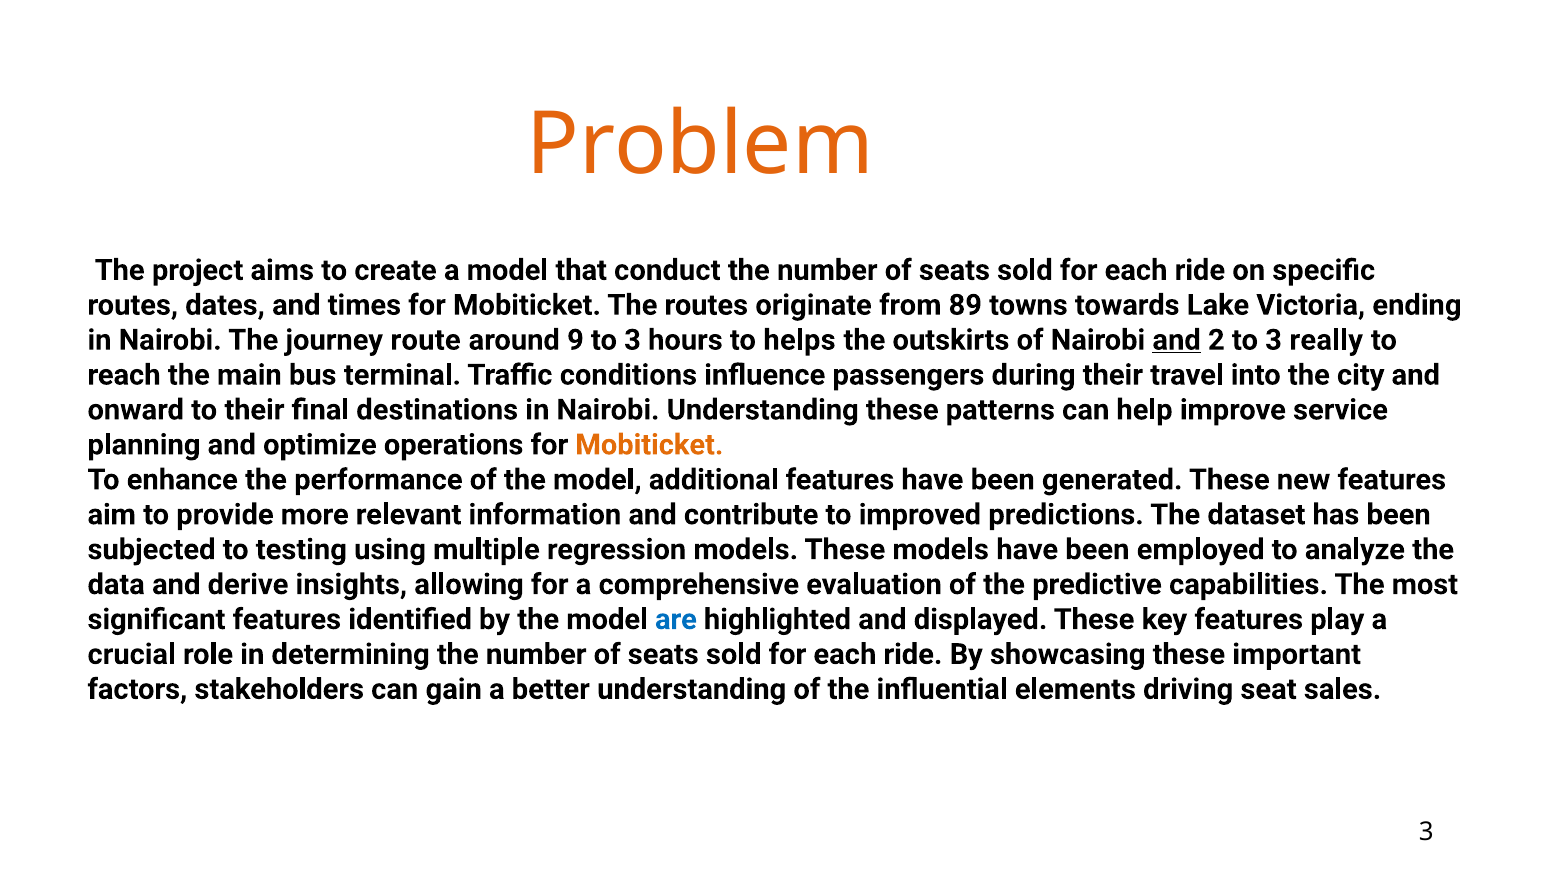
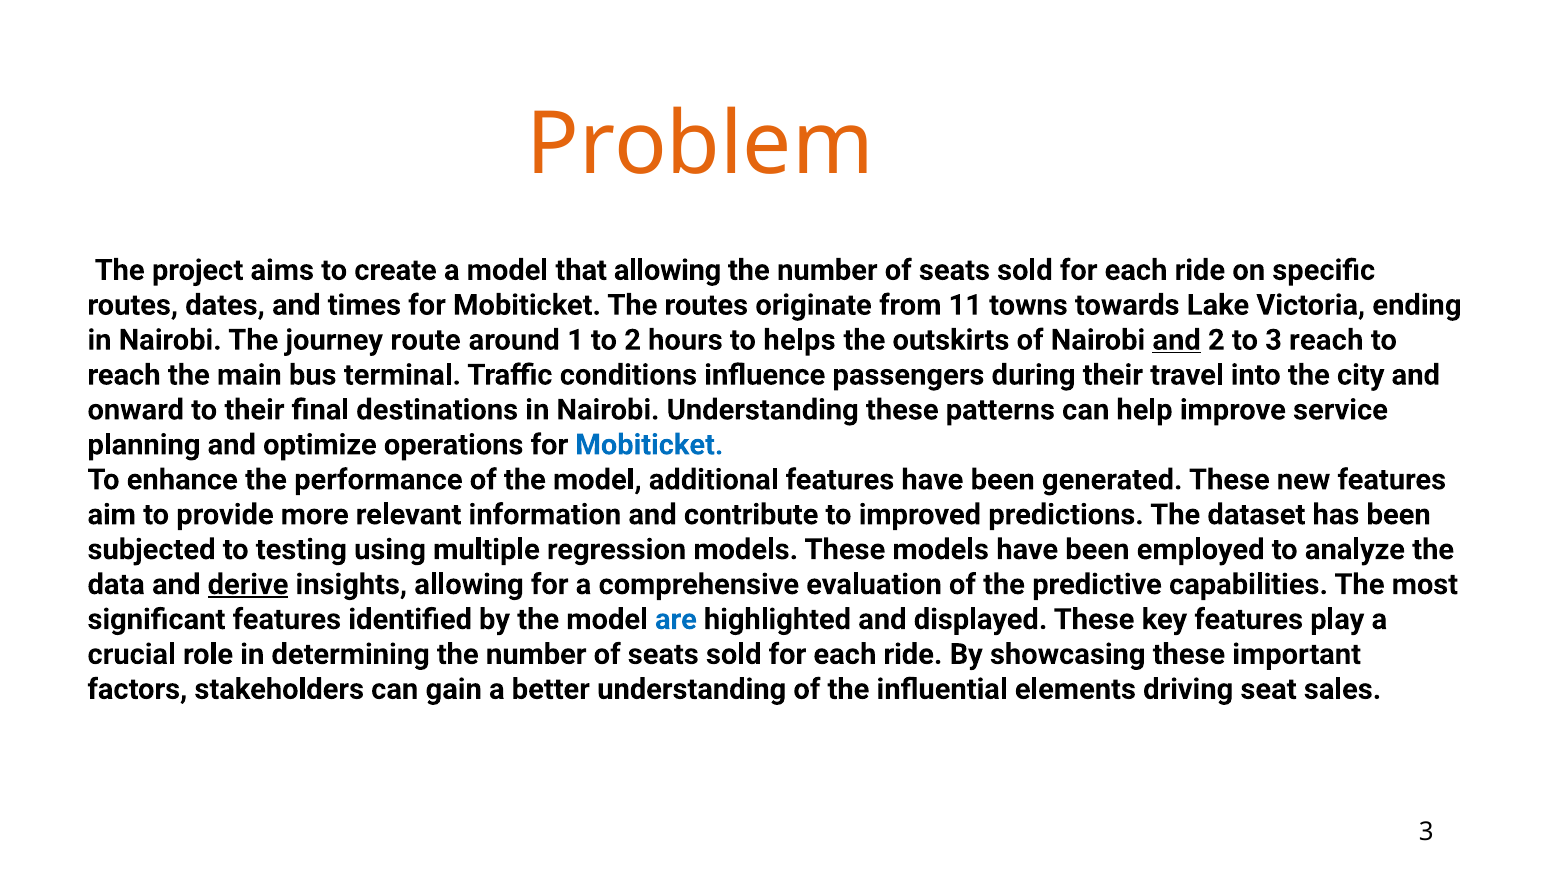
that conduct: conduct -> allowing
89: 89 -> 11
9: 9 -> 1
3 at (633, 340): 3 -> 2
3 really: really -> reach
Mobiticket at (649, 445) colour: orange -> blue
derive underline: none -> present
